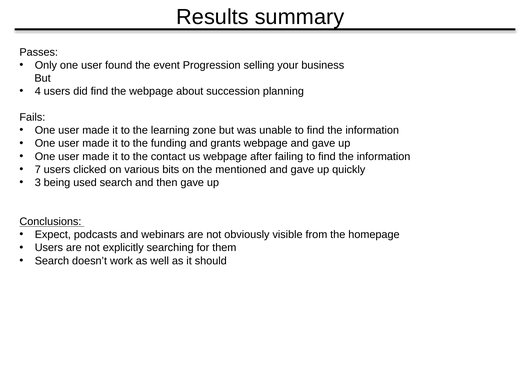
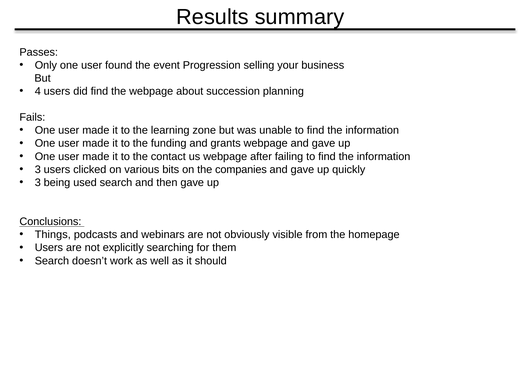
7 at (38, 169): 7 -> 3
mentioned: mentioned -> companies
Expect: Expect -> Things
